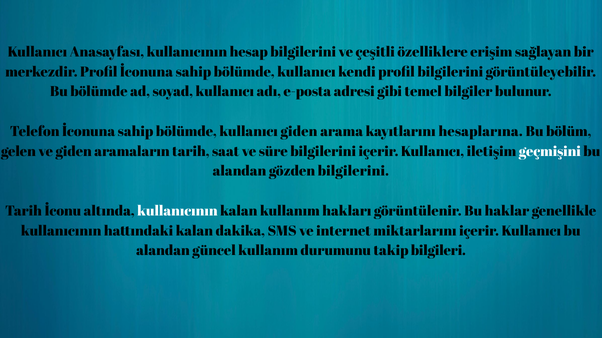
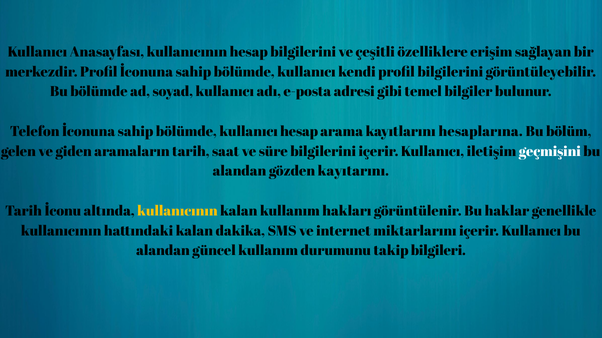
kullanıcı giden: giden -> hesap
gözden bilgilerini: bilgilerini -> kayıtarını
kullanıcının at (177, 211) colour: white -> yellow
